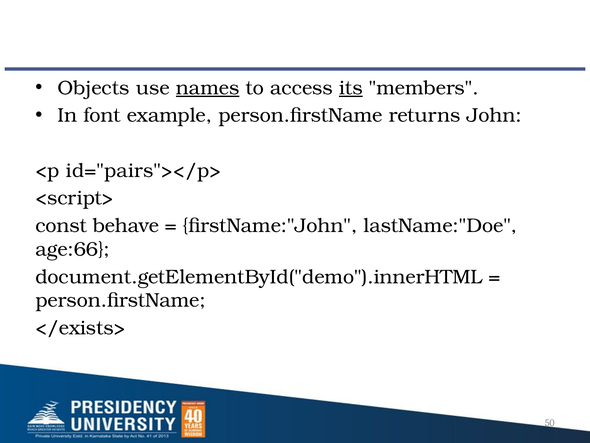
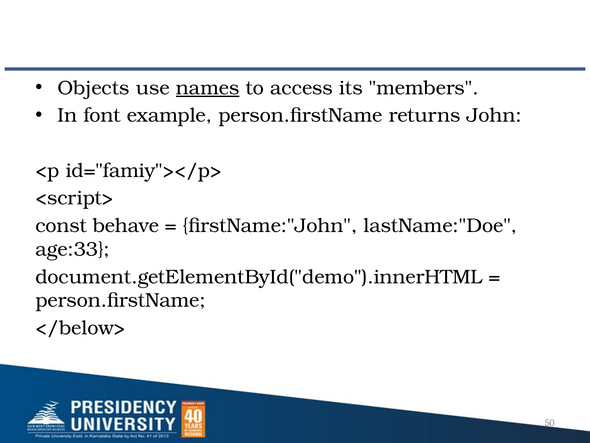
its underline: present -> none
id="pairs"></p>: id="pairs"></p> -> id="famiy"></p>
age:66: age:66 -> age:33
</exists>: </exists> -> </below>
